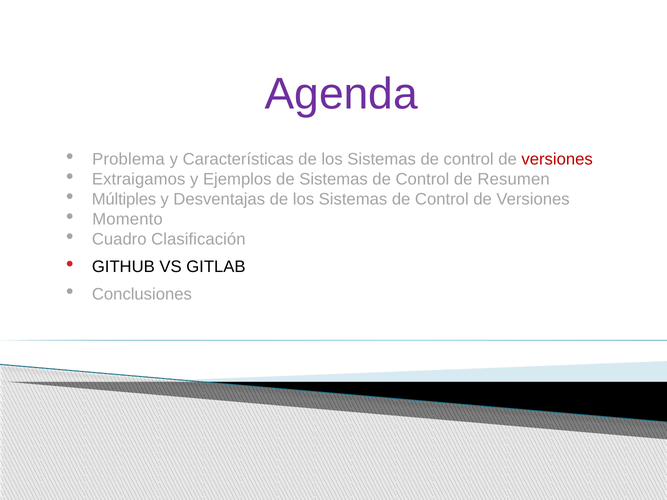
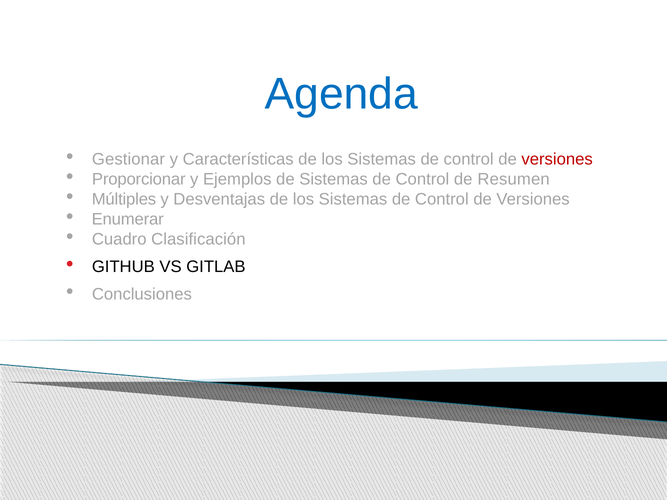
Agenda colour: purple -> blue
Problema: Problema -> Gestionar
Extraigamos: Extraigamos -> Proporcionar
Momento: Momento -> Enumerar
